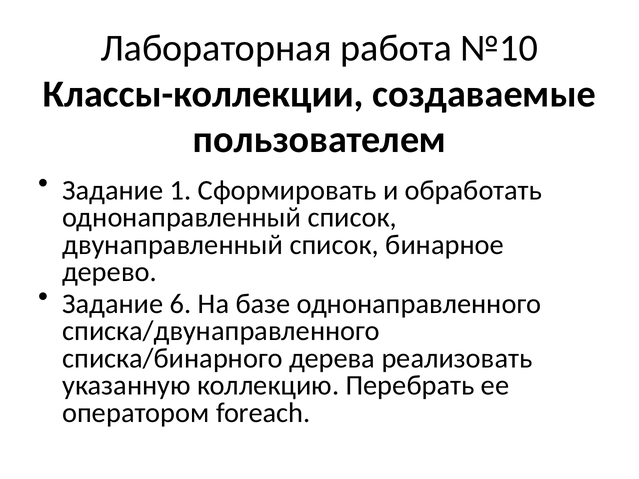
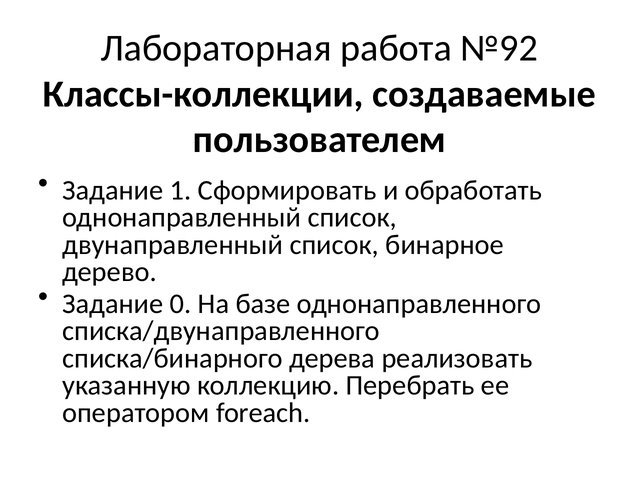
№10: №10 -> №92
6: 6 -> 0
